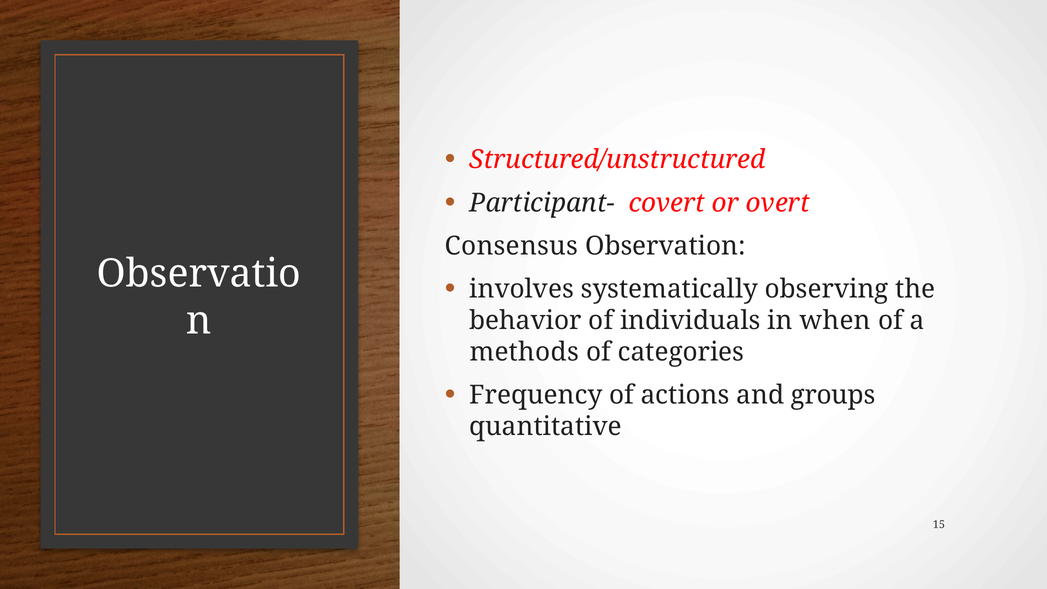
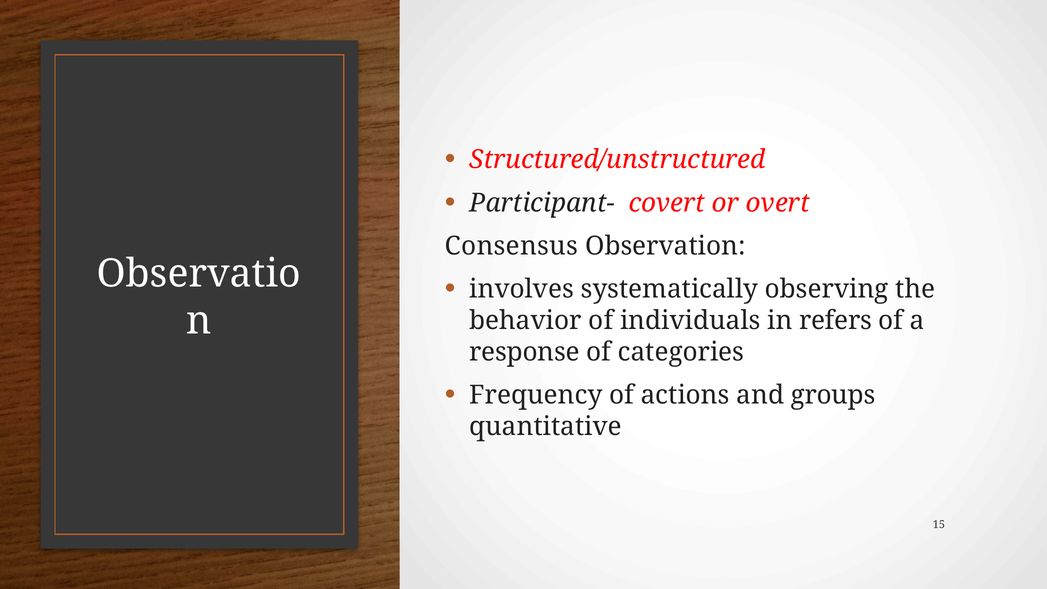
when: when -> refers
methods: methods -> response
